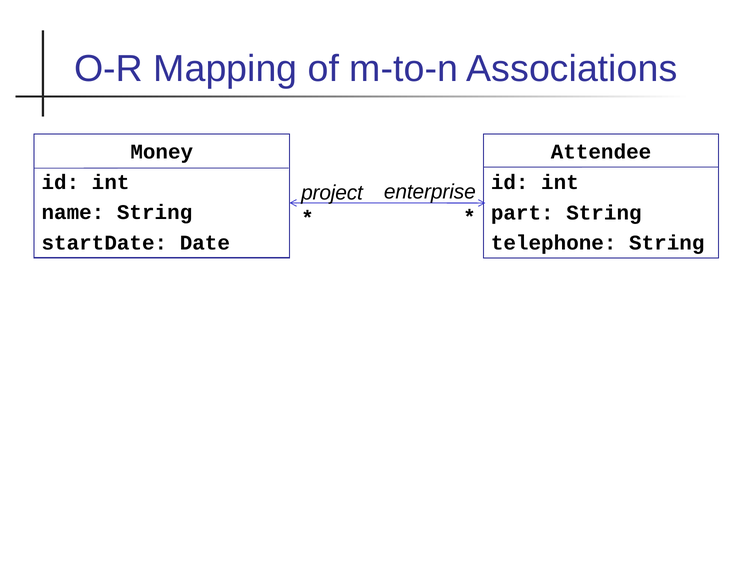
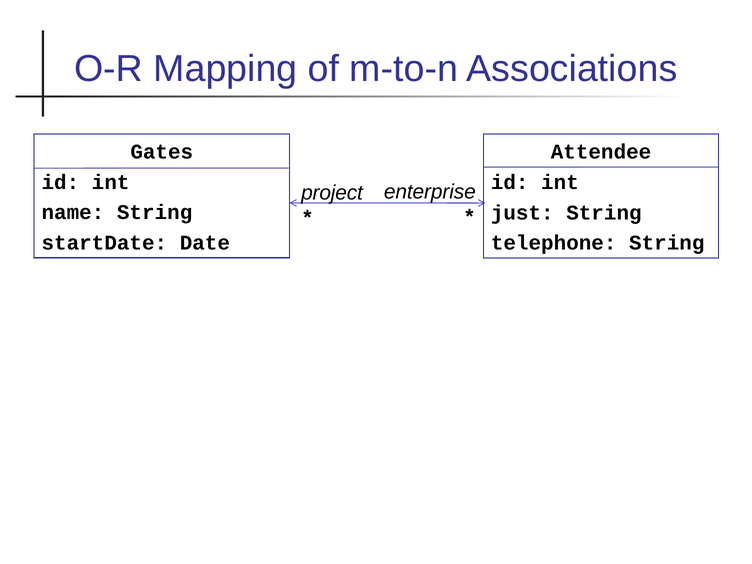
Money: Money -> Gates
part: part -> just
